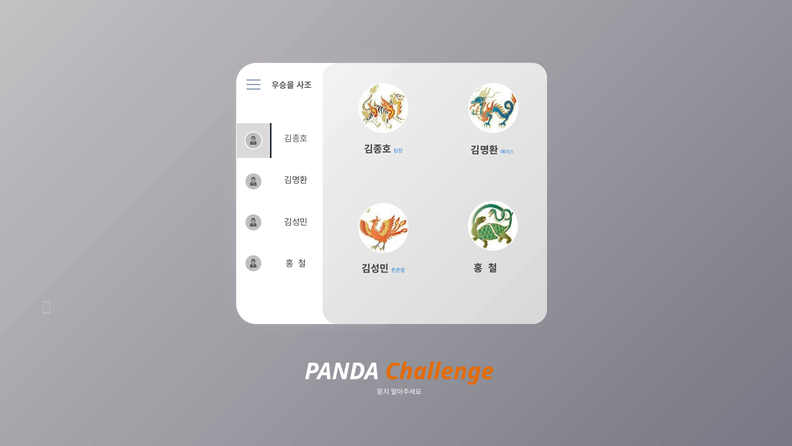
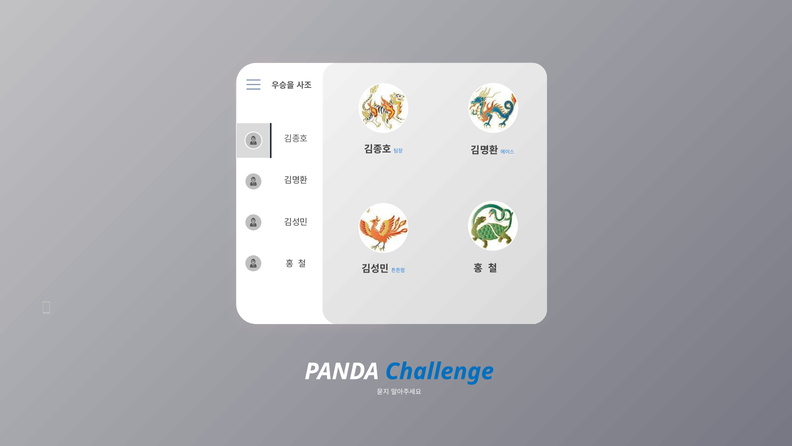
Challenge colour: orange -> blue
